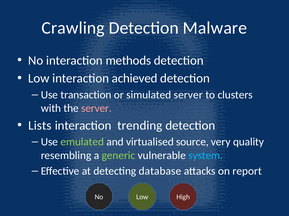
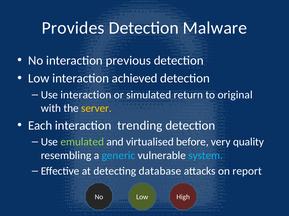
Crawling: Crawling -> Provides
methods: methods -> previous
Use transaction: transaction -> interaction
simulated server: server -> return
clusters: clusters -> original
server at (96, 109) colour: pink -> yellow
Lists: Lists -> Each
source: source -> before
generic colour: light green -> light blue
